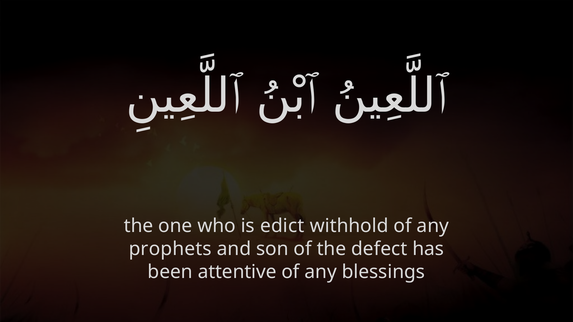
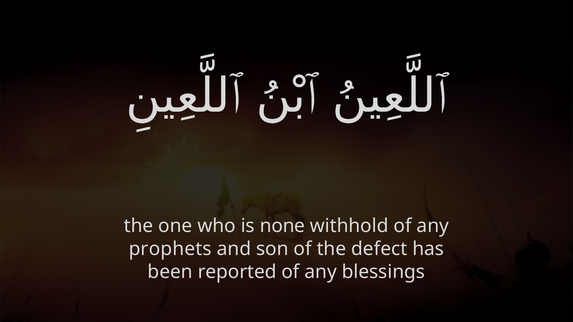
edict: edict -> none
attentive: attentive -> reported
